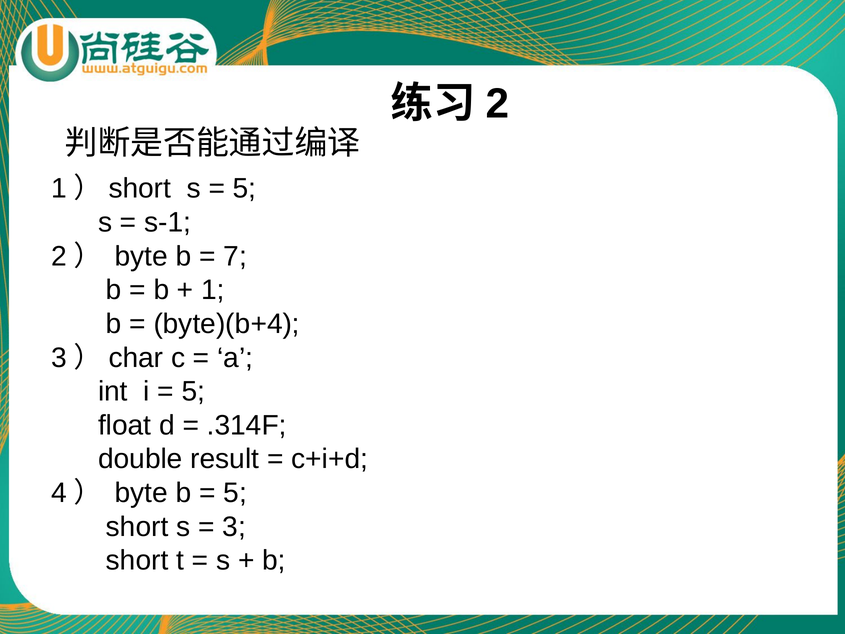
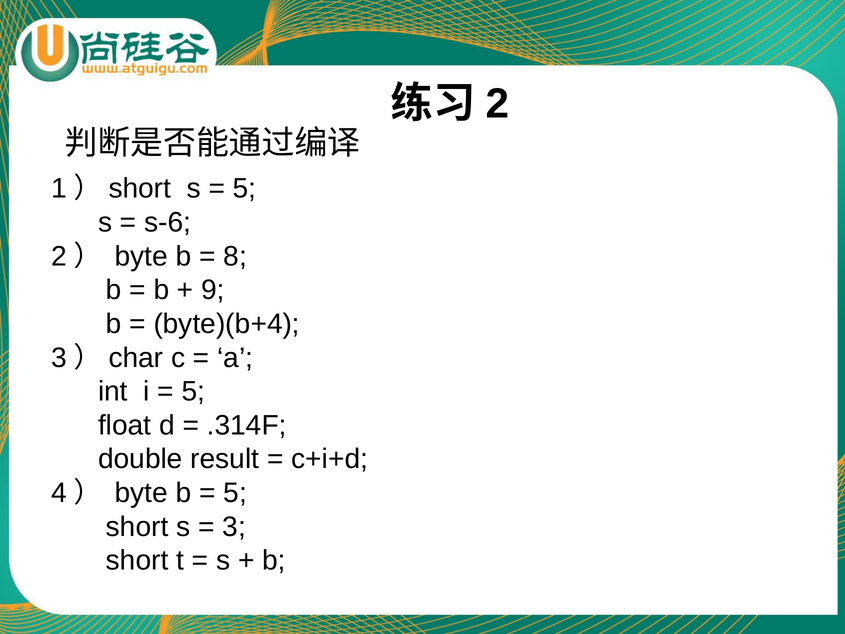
s-1: s-1 -> s-6
7: 7 -> 8
1: 1 -> 9
